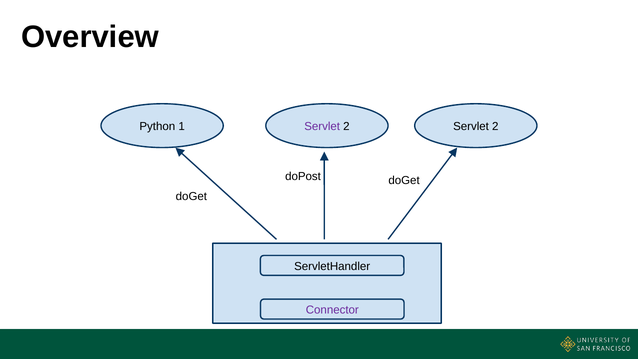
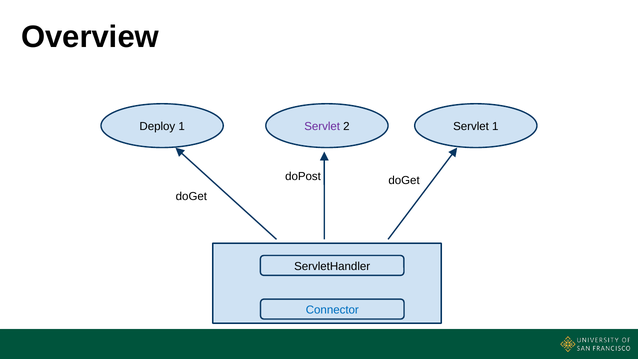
Python: Python -> Deploy
2 Servlet 2: 2 -> 1
Connector colour: purple -> blue
